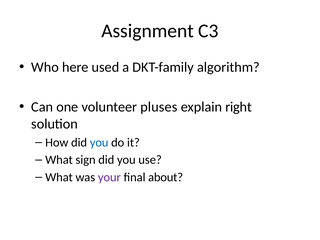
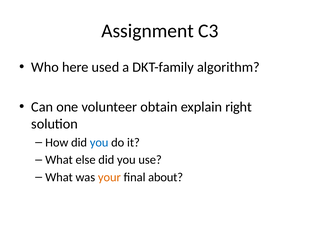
pluses: pluses -> obtain
sign: sign -> else
your colour: purple -> orange
